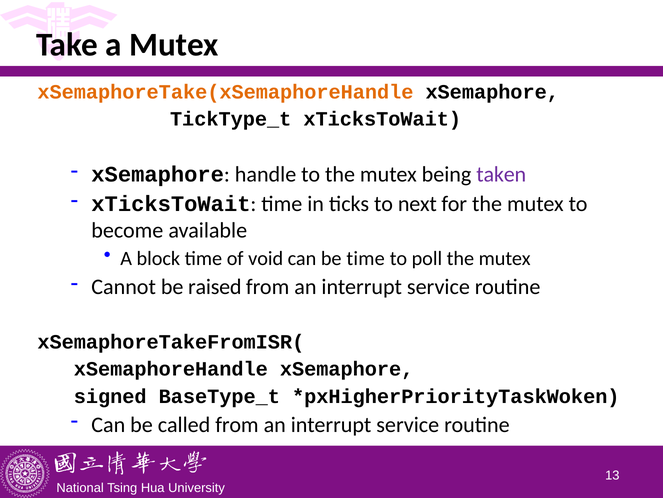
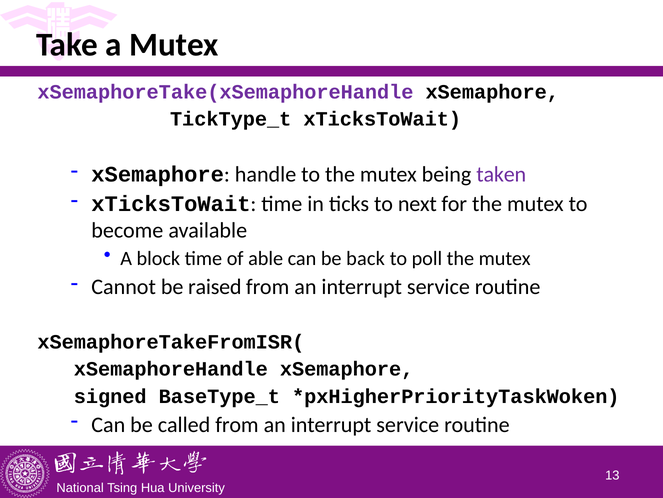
xSemaphoreTake(xSemaphoreHandle colour: orange -> purple
void: void -> able
be time: time -> back
